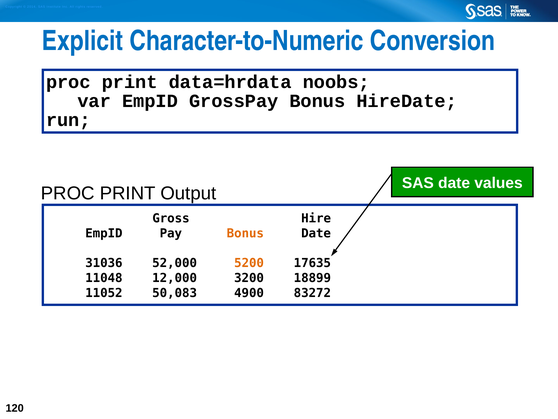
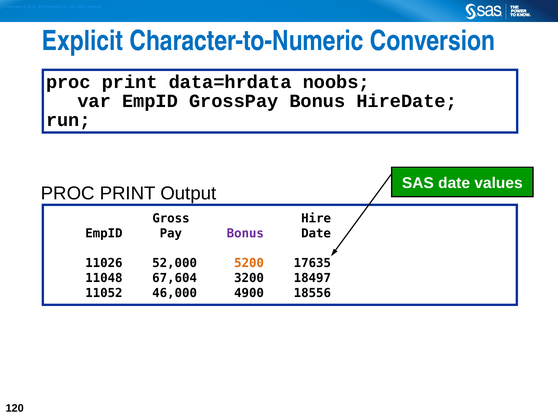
Bonus at (245, 233) colour: orange -> purple
31036: 31036 -> 11026
12,000: 12,000 -> 67,604
18899: 18899 -> 18497
50,083: 50,083 -> 46,000
83272: 83272 -> 18556
